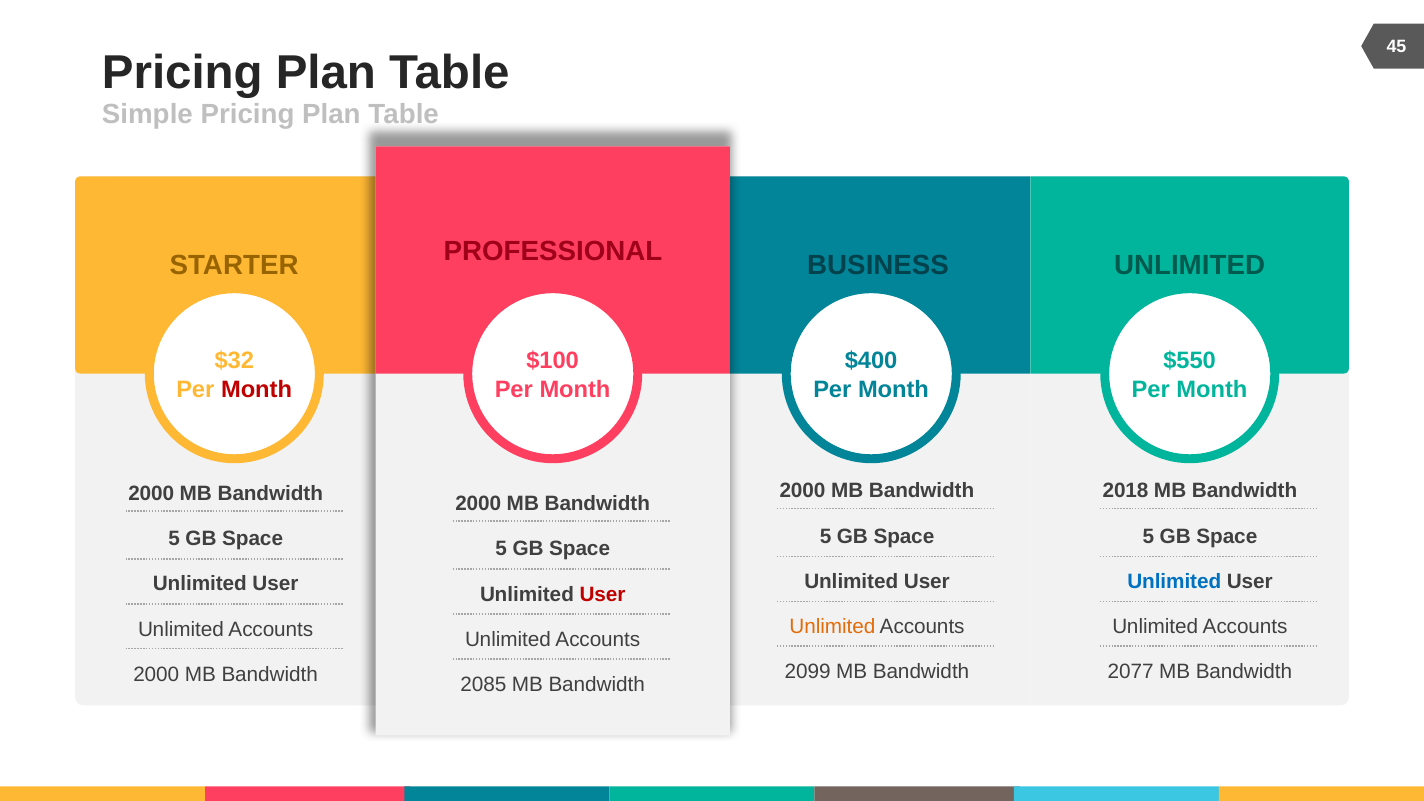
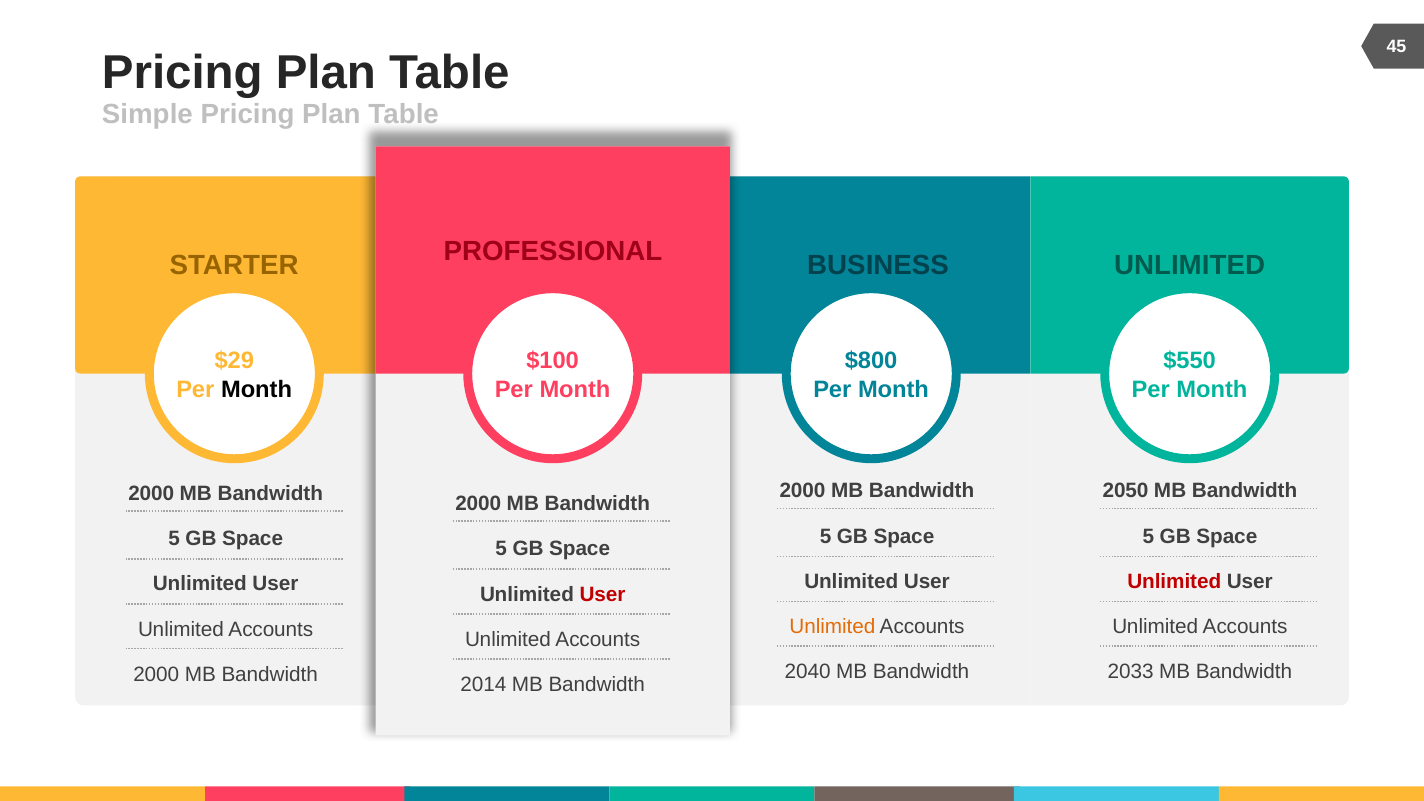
$32: $32 -> $29
$400: $400 -> $800
Month at (257, 389) colour: red -> black
2018: 2018 -> 2050
Unlimited at (1174, 582) colour: blue -> red
2099: 2099 -> 2040
2077: 2077 -> 2033
2085: 2085 -> 2014
